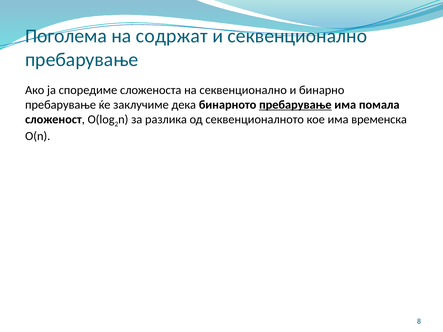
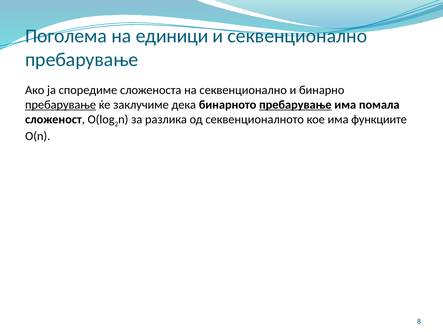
содржат: содржат -> единици
пребарување at (61, 105) underline: none -> present
временска: временска -> функциите
